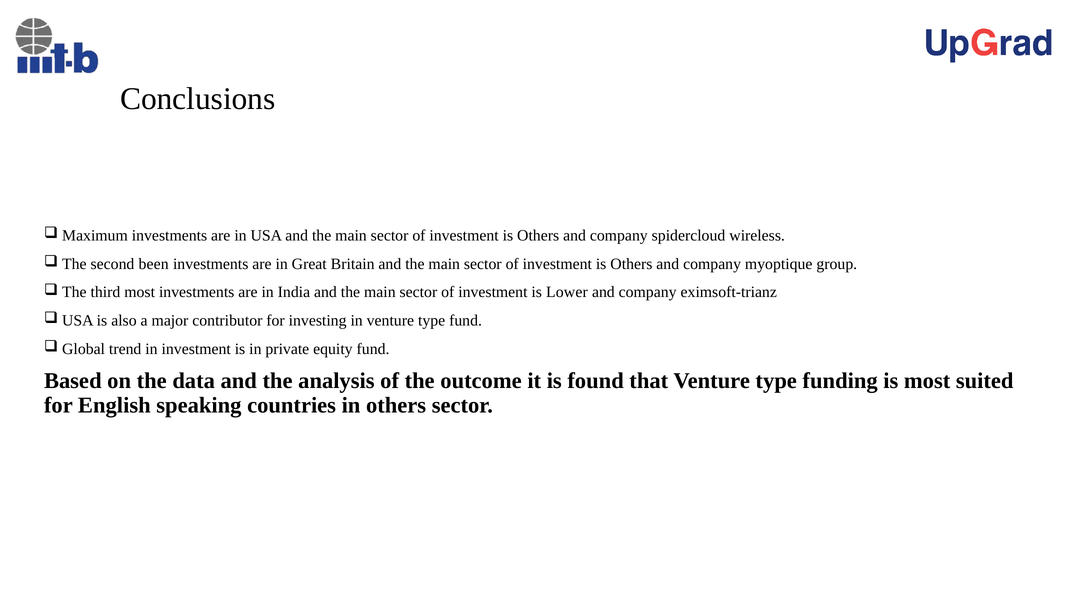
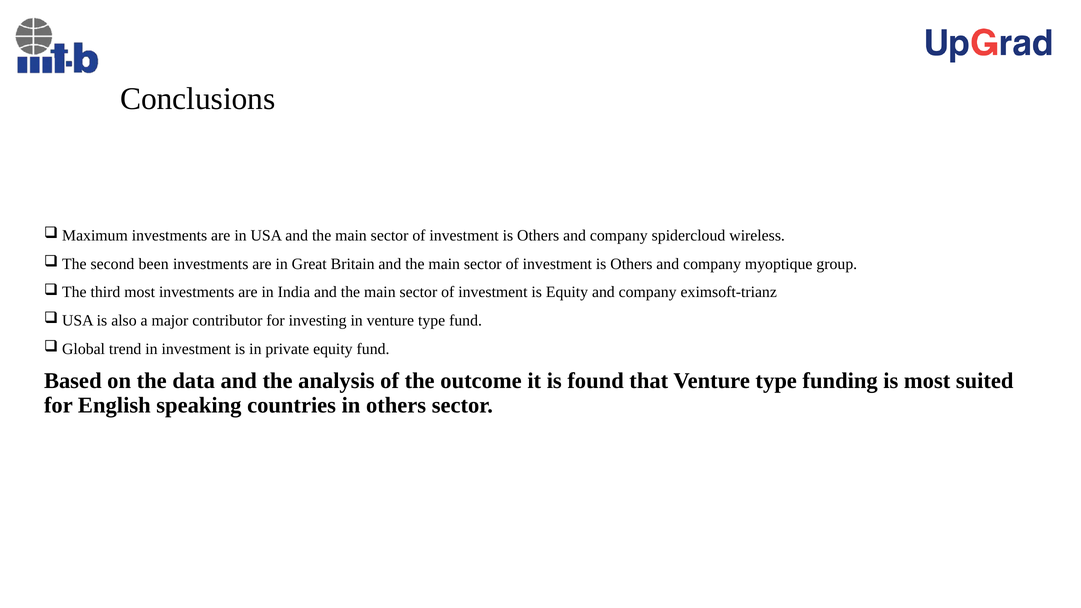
is Lower: Lower -> Equity
